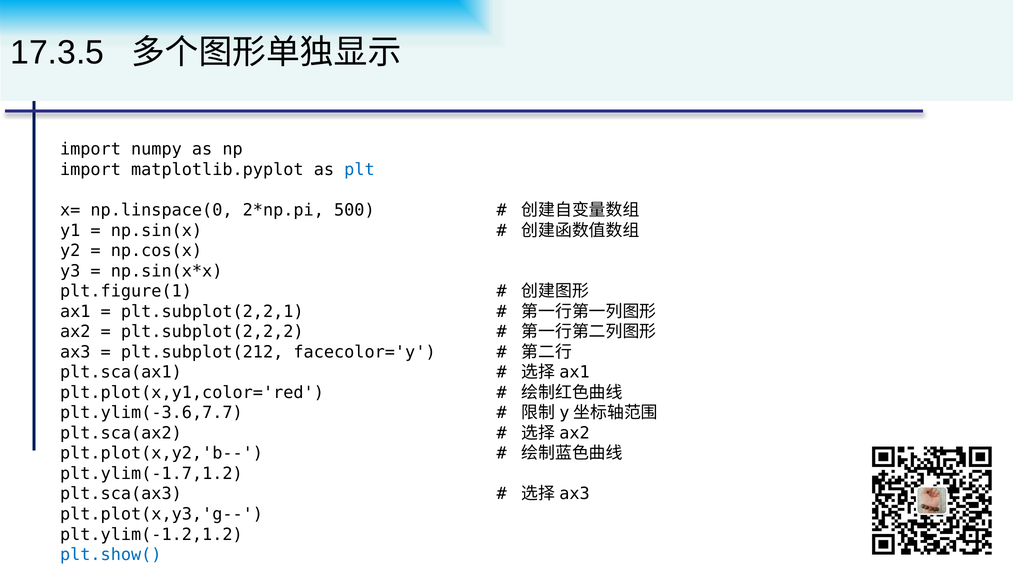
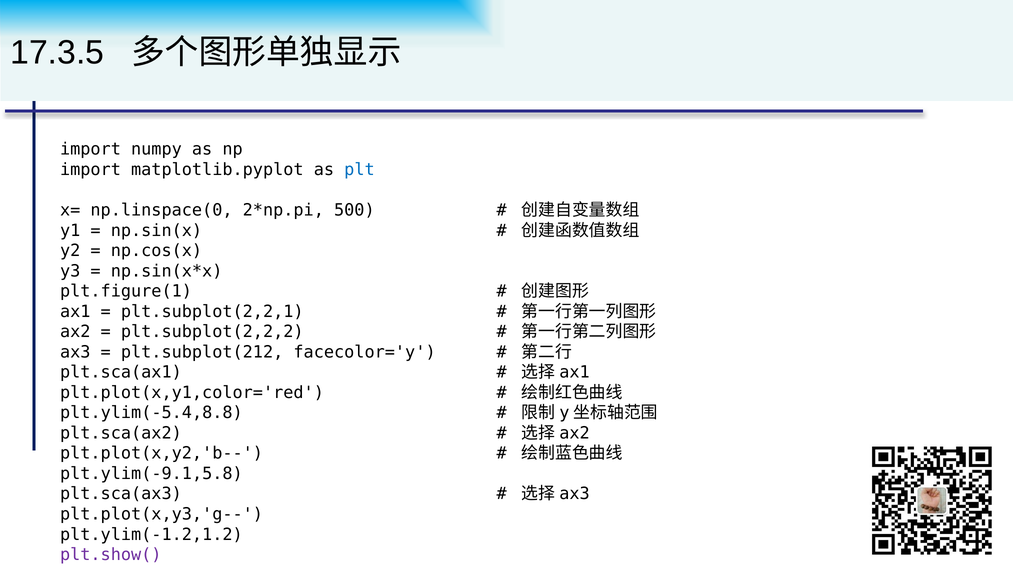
plt.ylim(-3.6,7.7: plt.ylim(-3.6,7.7 -> plt.ylim(-5.4,8.8
plt.ylim(-1.7,1.2: plt.ylim(-1.7,1.2 -> plt.ylim(-9.1,5.8
plt.show( colour: blue -> purple
